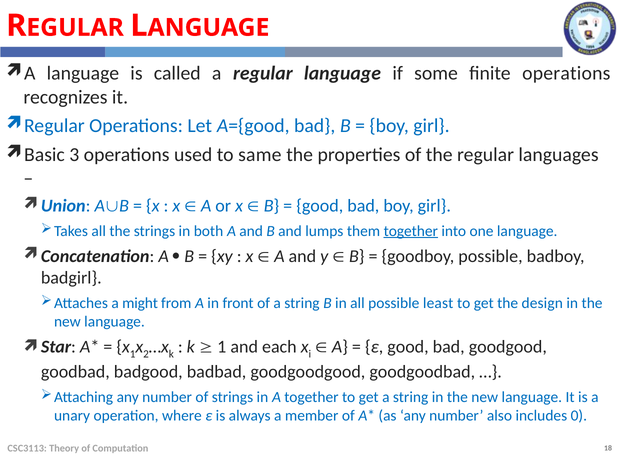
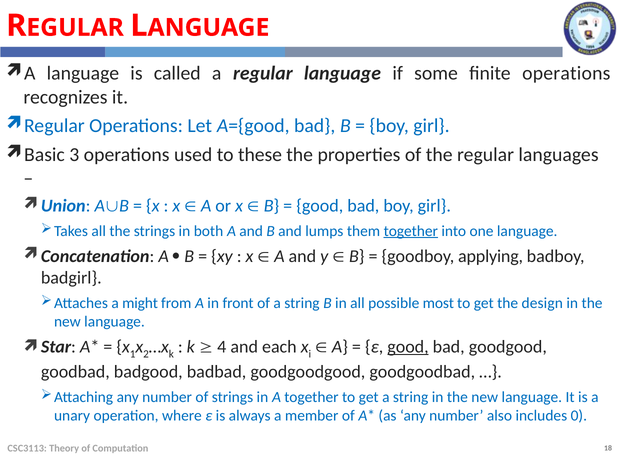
same: same -> these
goodboy possible: possible -> applying
least: least -> most
1 at (222, 347): 1 -> 4
good at (408, 347) underline: none -> present
